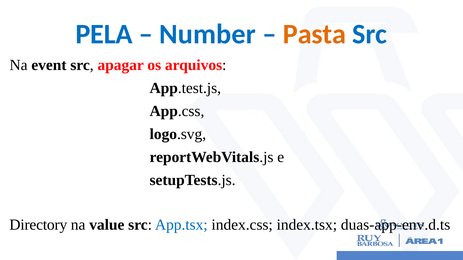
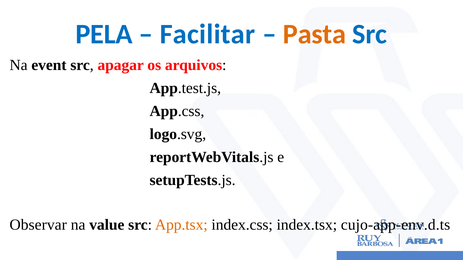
Number: Number -> Facilitar
Directory: Directory -> Observar
App.tsx colour: blue -> orange
duas-app-env.d.ts: duas-app-env.d.ts -> cujo-app-env.d.ts
